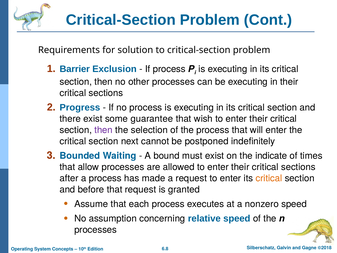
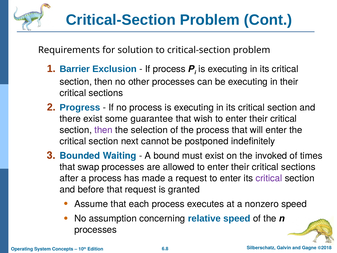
indicate: indicate -> invoked
allow: allow -> swap
critical at (269, 178) colour: orange -> purple
